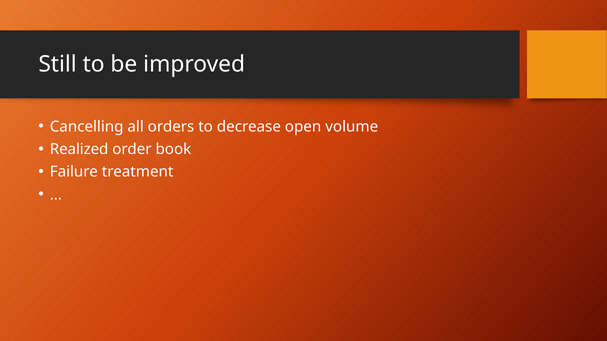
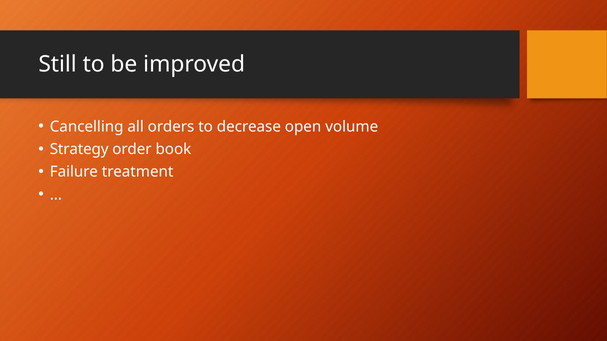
Realized: Realized -> Strategy
